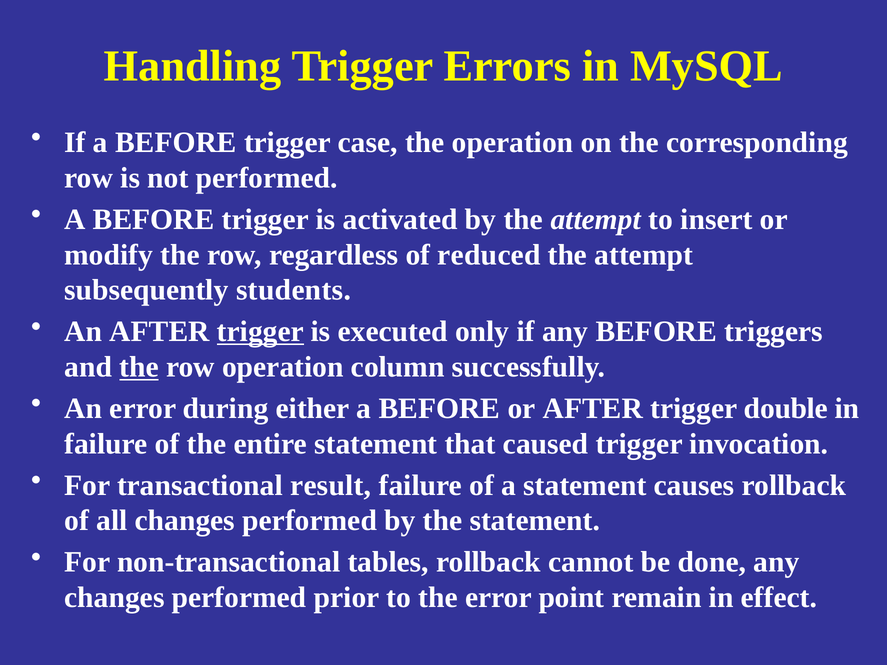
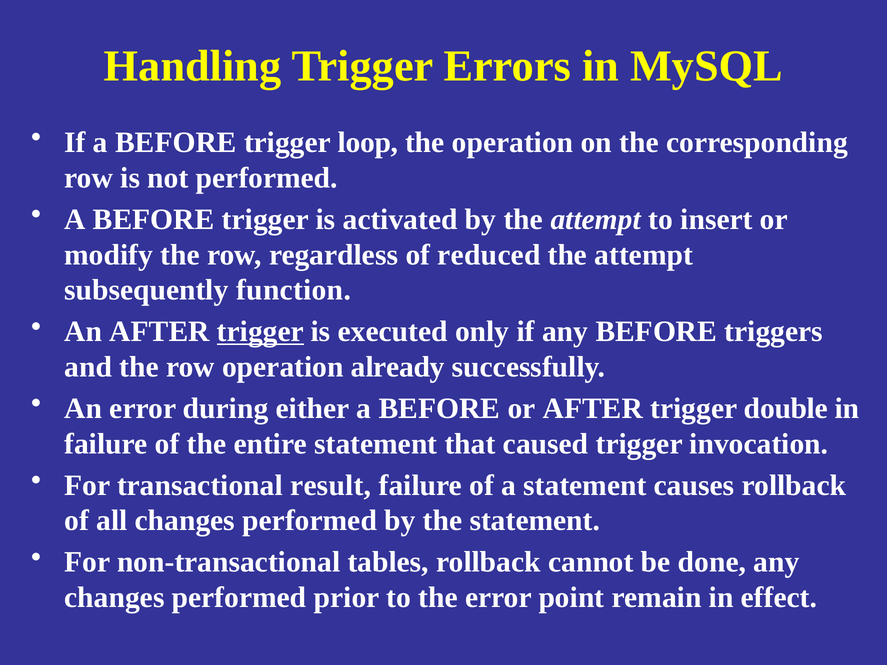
case: case -> loop
students: students -> function
the at (139, 367) underline: present -> none
column: column -> already
